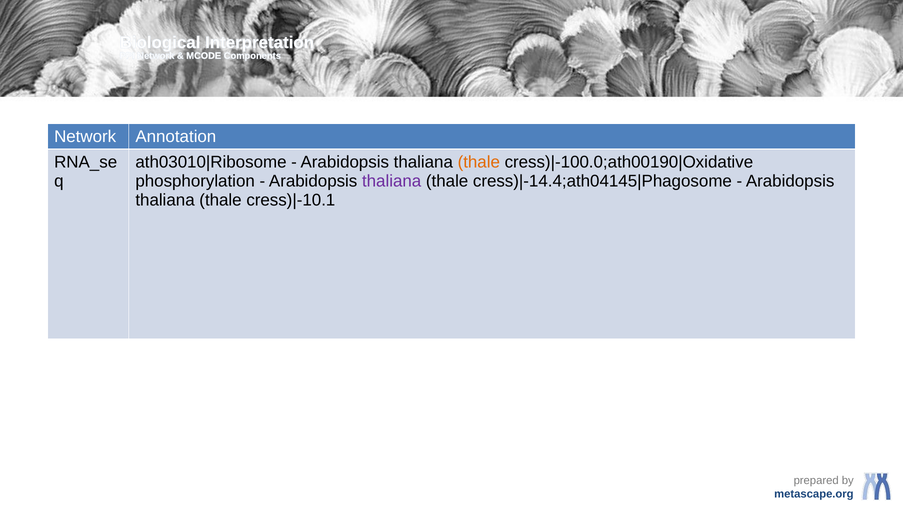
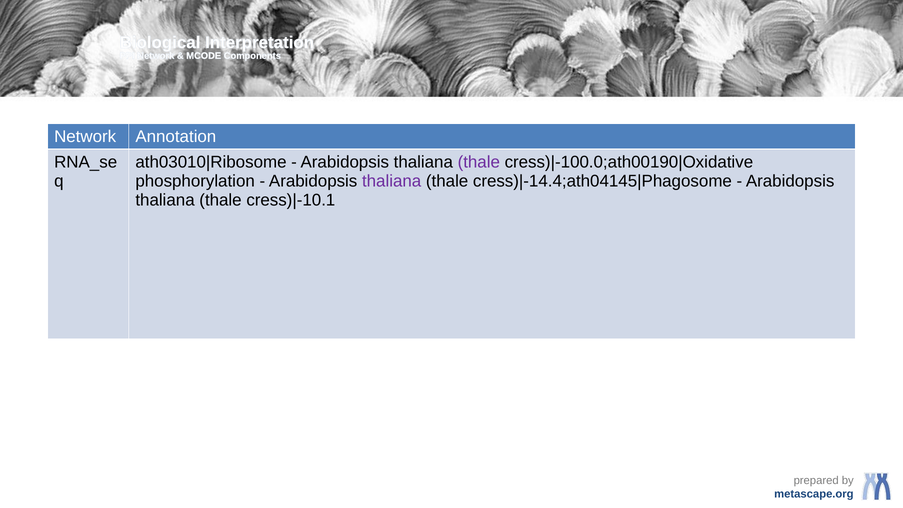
thale at (479, 162) colour: orange -> purple
